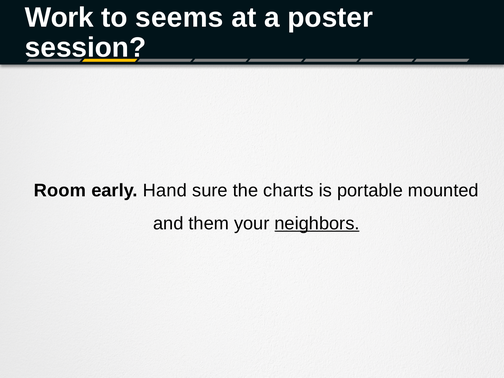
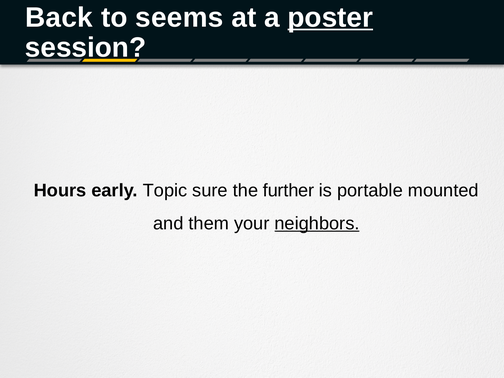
Work: Work -> Back
poster underline: none -> present
Room: Room -> Hours
Hand: Hand -> Topic
charts: charts -> further
